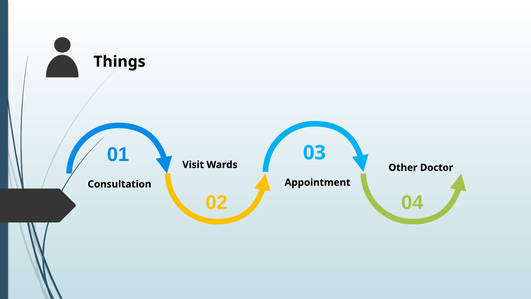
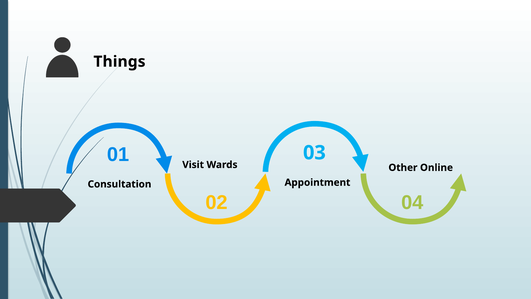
Doctor: Doctor -> Online
